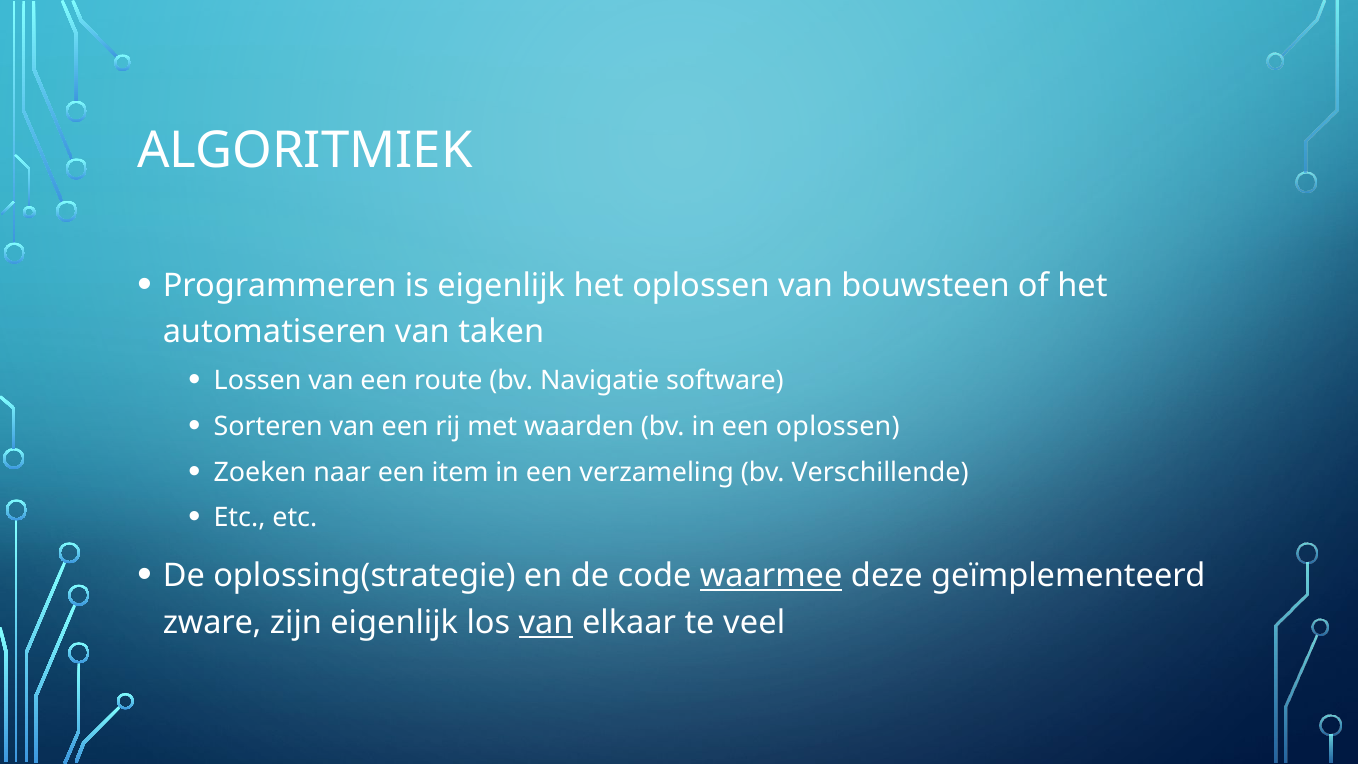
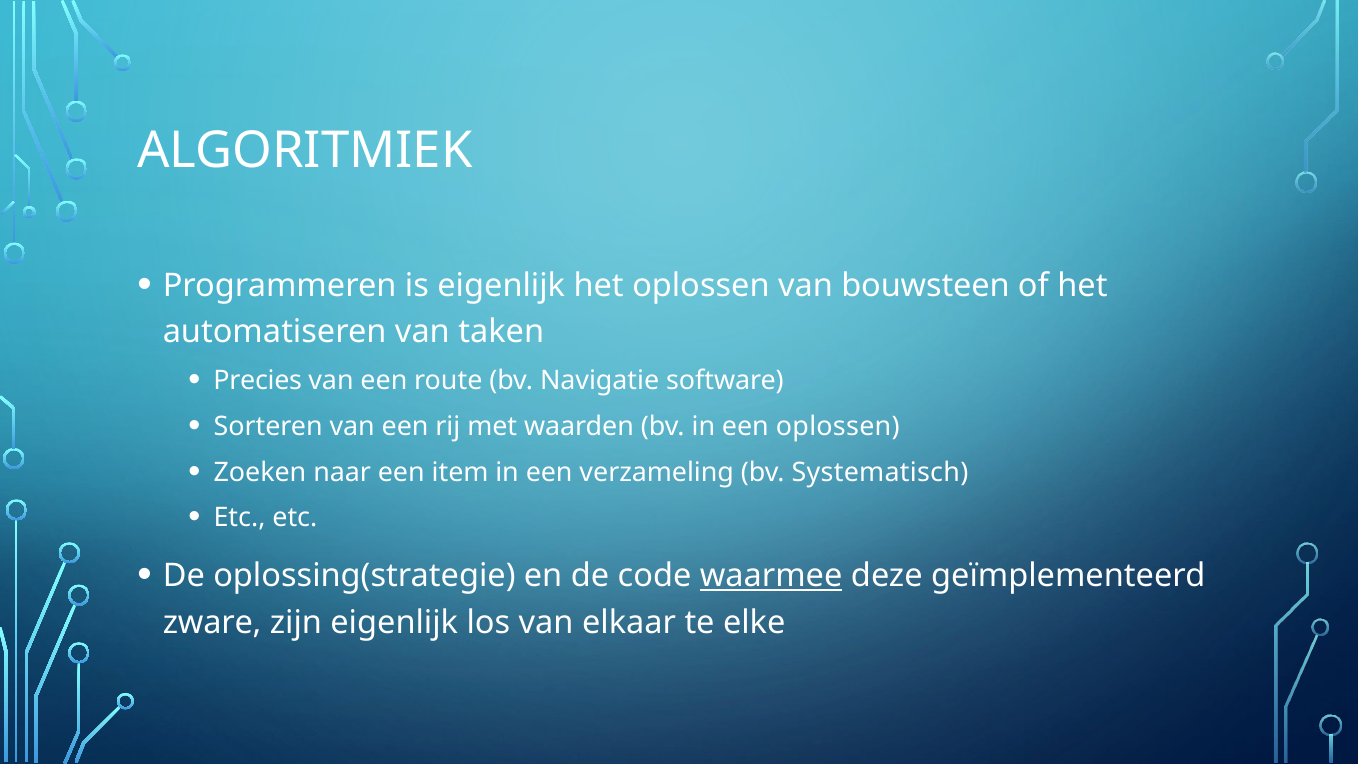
Lossen: Lossen -> Precies
Verschillende: Verschillende -> Systematisch
van at (546, 623) underline: present -> none
veel: veel -> elke
